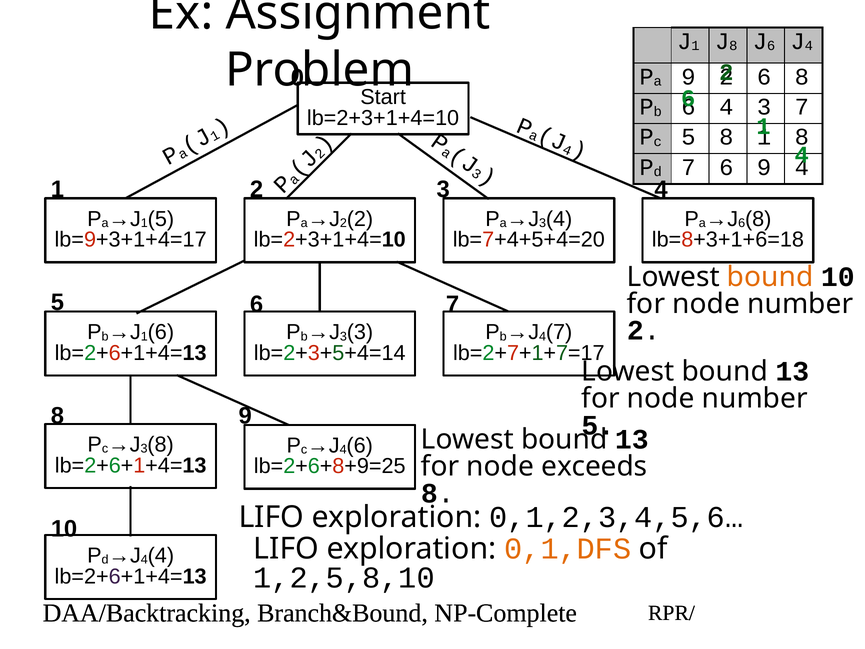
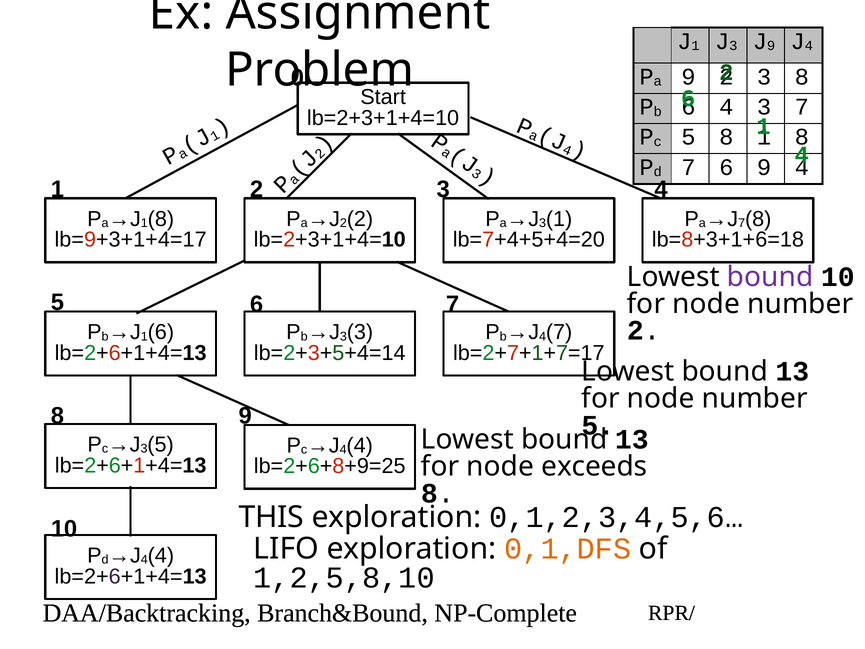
8 at (733, 46): 8 -> 3
6 at (771, 46): 6 -> 9
6 at (764, 77): 6 -> 3
5 at (161, 219): 5 -> 8
3 4: 4 -> 1
6 at (742, 223): 6 -> 7
bound at (770, 277) colour: orange -> purple
3 8: 8 -> 5
6 at (360, 445): 6 -> 4
LIFO at (271, 517): LIFO -> THIS
